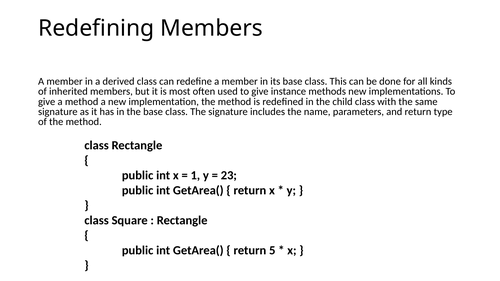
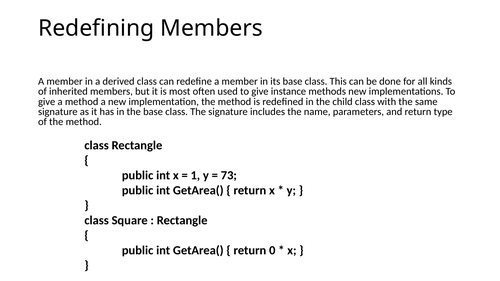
23: 23 -> 73
5: 5 -> 0
